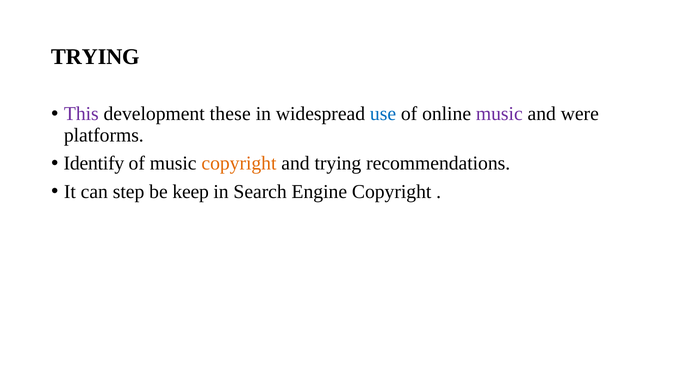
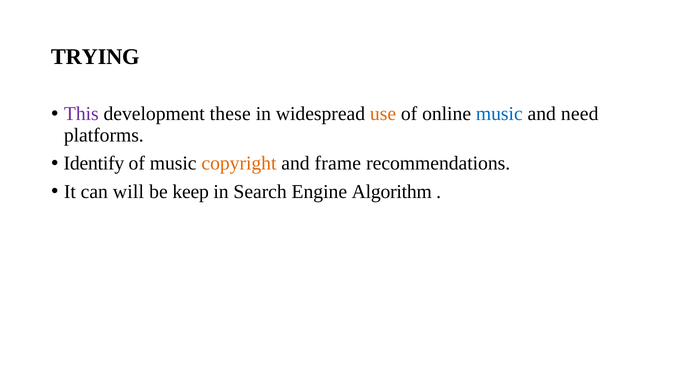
use colour: blue -> orange
music at (499, 114) colour: purple -> blue
were: were -> need
and trying: trying -> frame
step: step -> will
Engine Copyright: Copyright -> Algorithm
